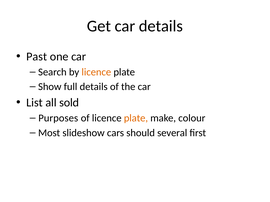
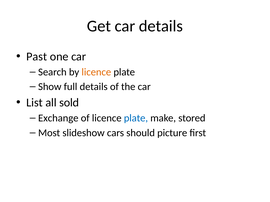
Purposes: Purposes -> Exchange
plate at (136, 118) colour: orange -> blue
colour: colour -> stored
several: several -> picture
